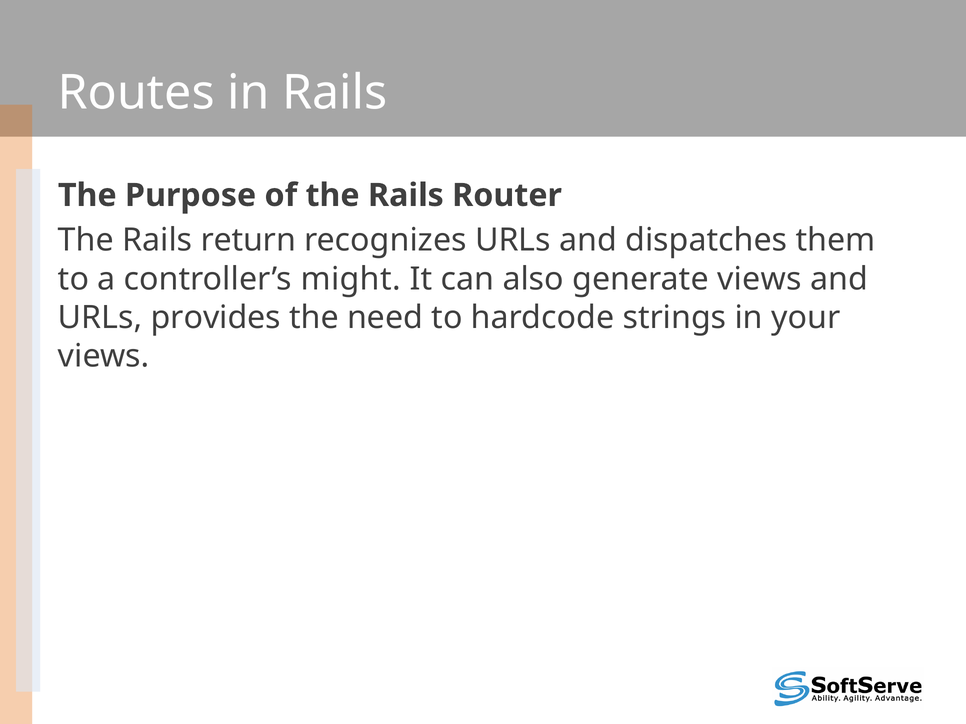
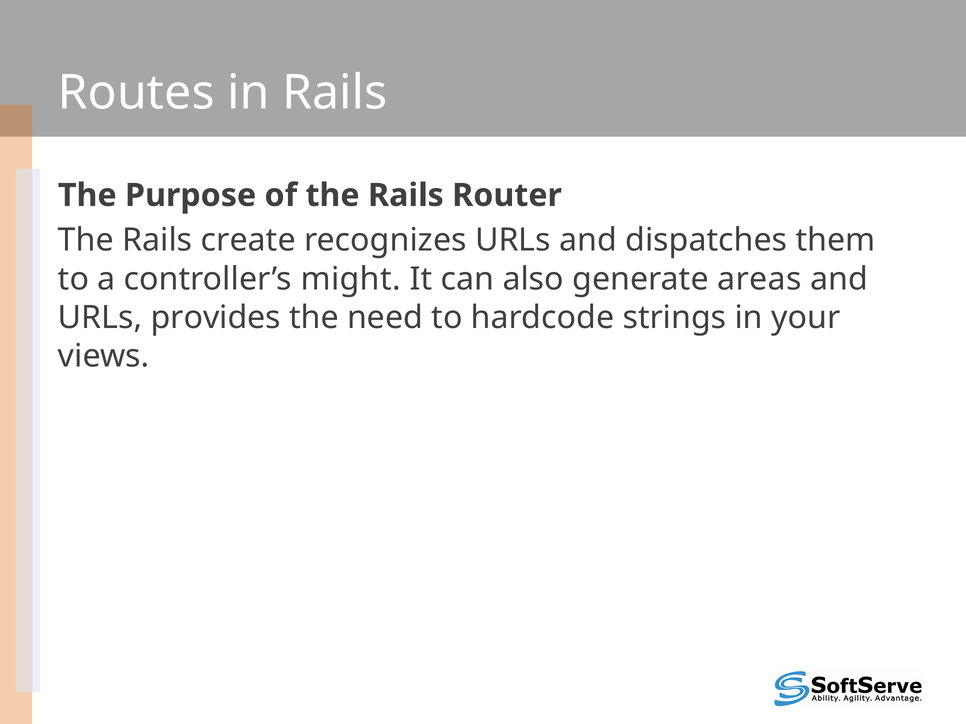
return: return -> create
generate views: views -> areas
